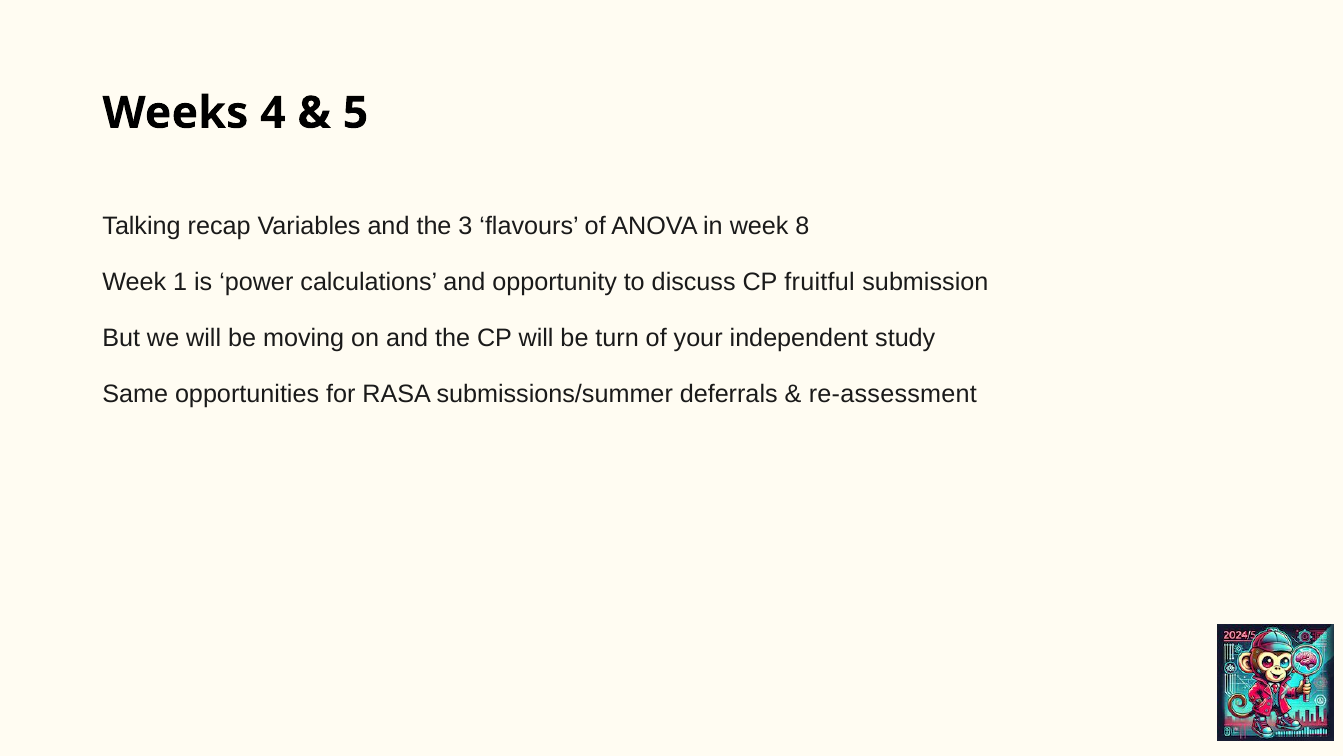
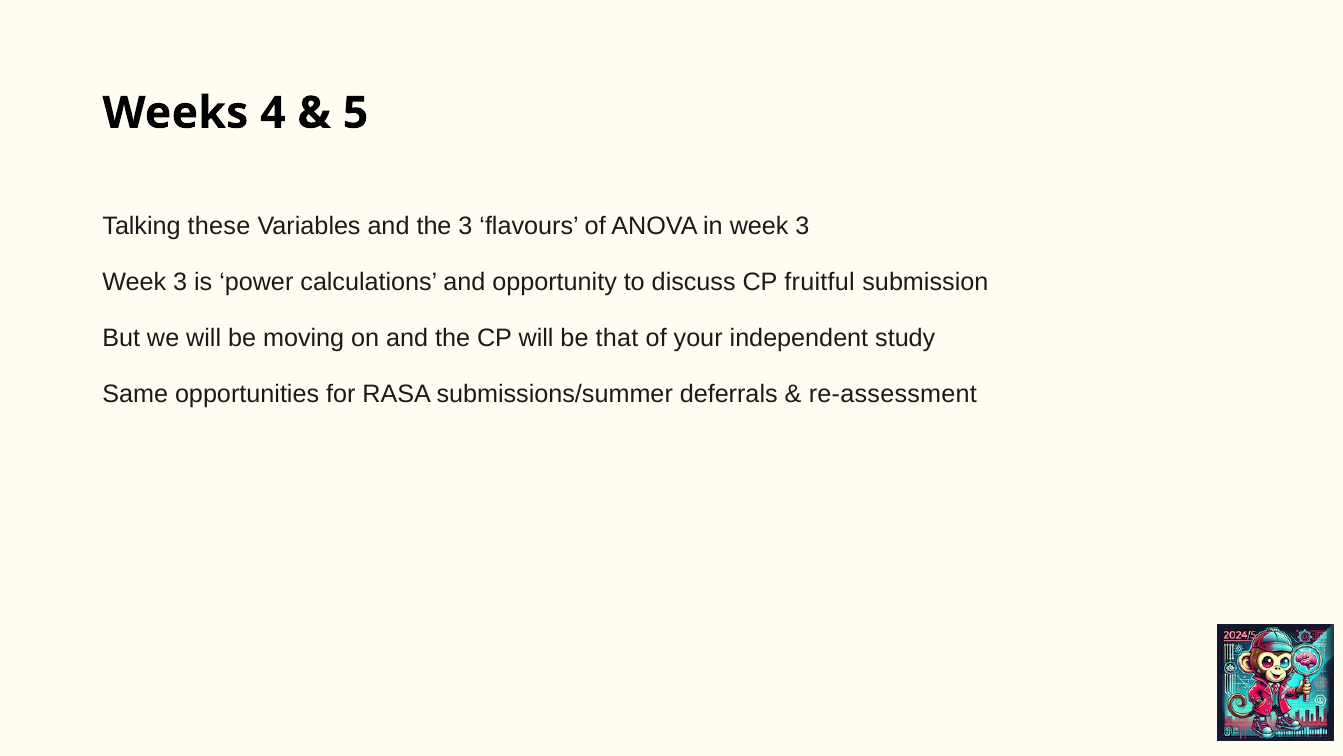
recap: recap -> these
in week 8: 8 -> 3
1 at (180, 282): 1 -> 3
turn: turn -> that
